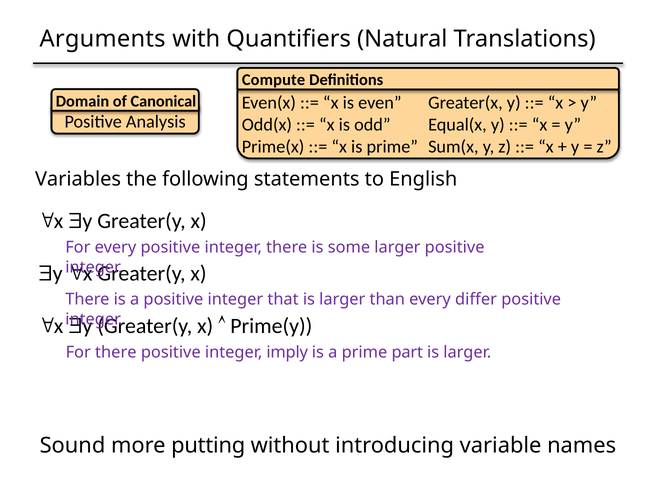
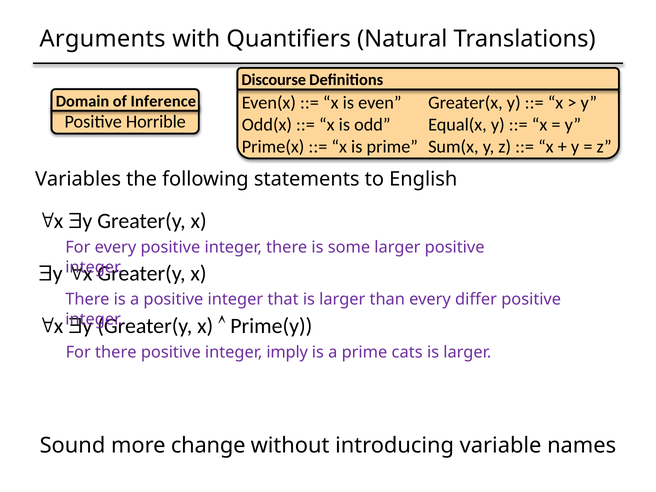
Compute: Compute -> Discourse
Canonical: Canonical -> Inference
Analysis: Analysis -> Horrible
part: part -> cats
putting: putting -> change
